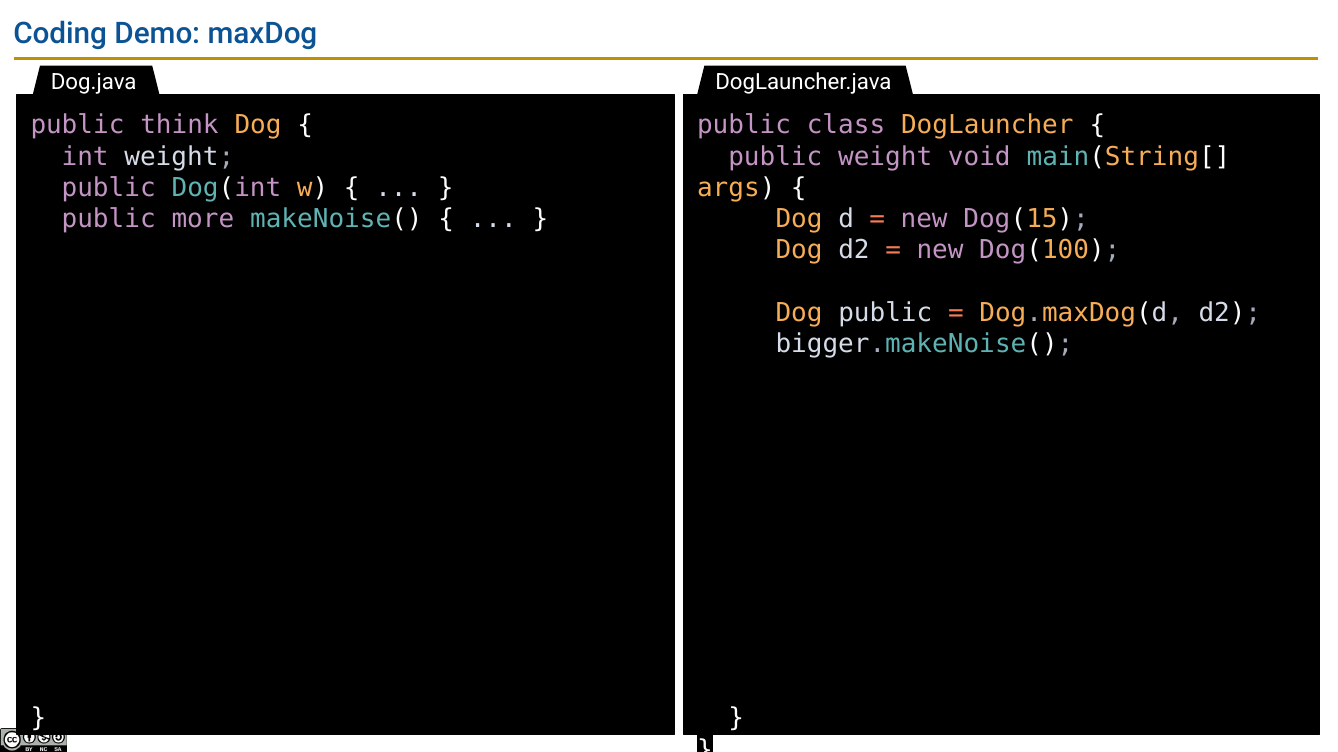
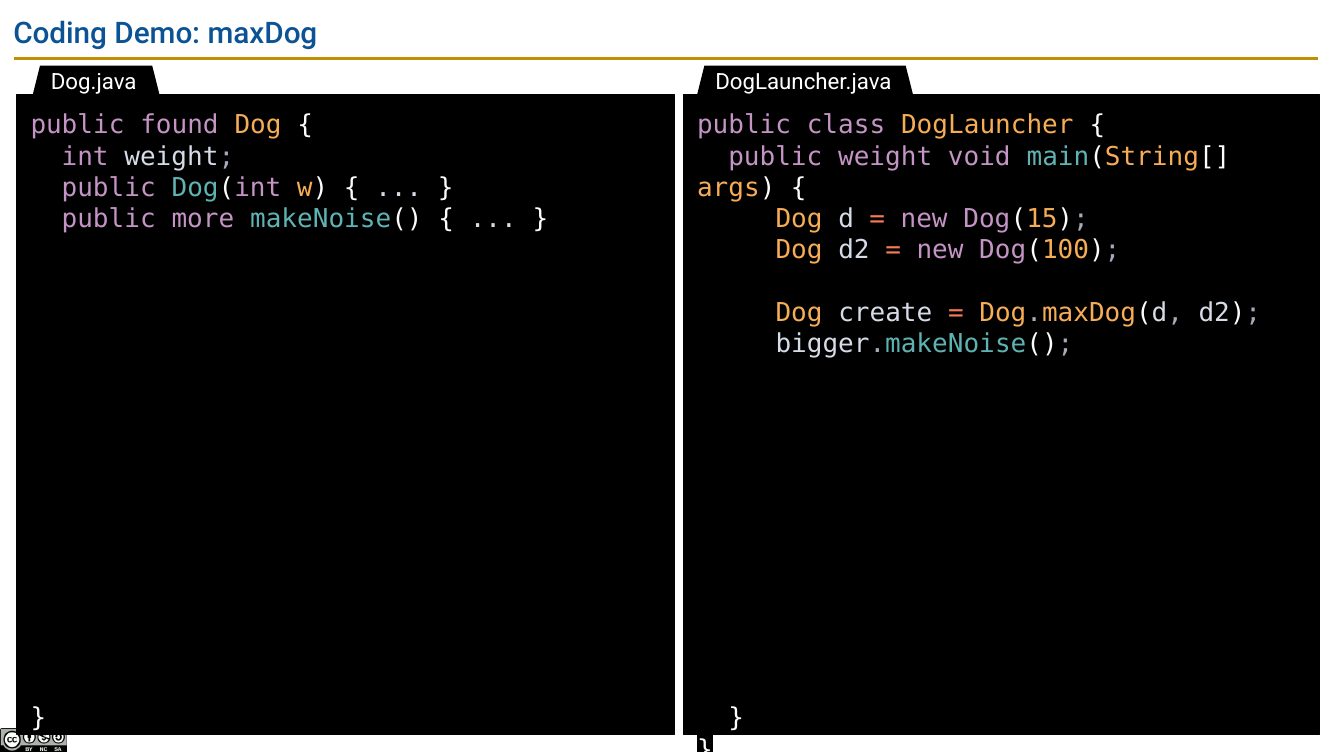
think: think -> found
Dog public: public -> create
